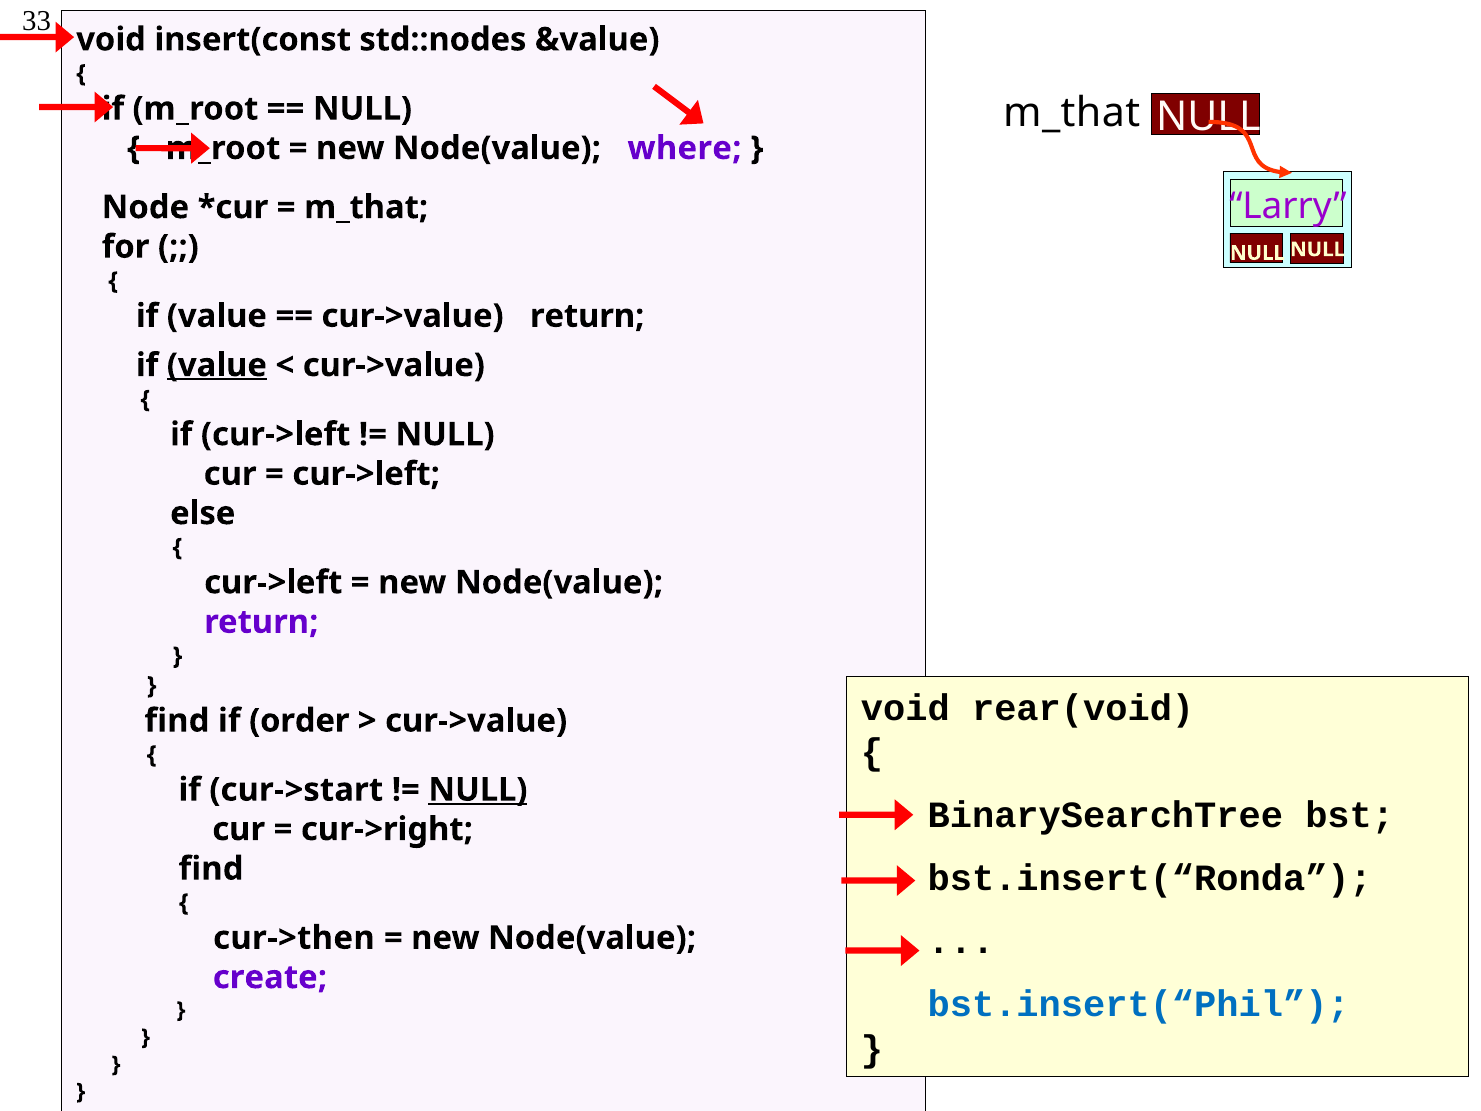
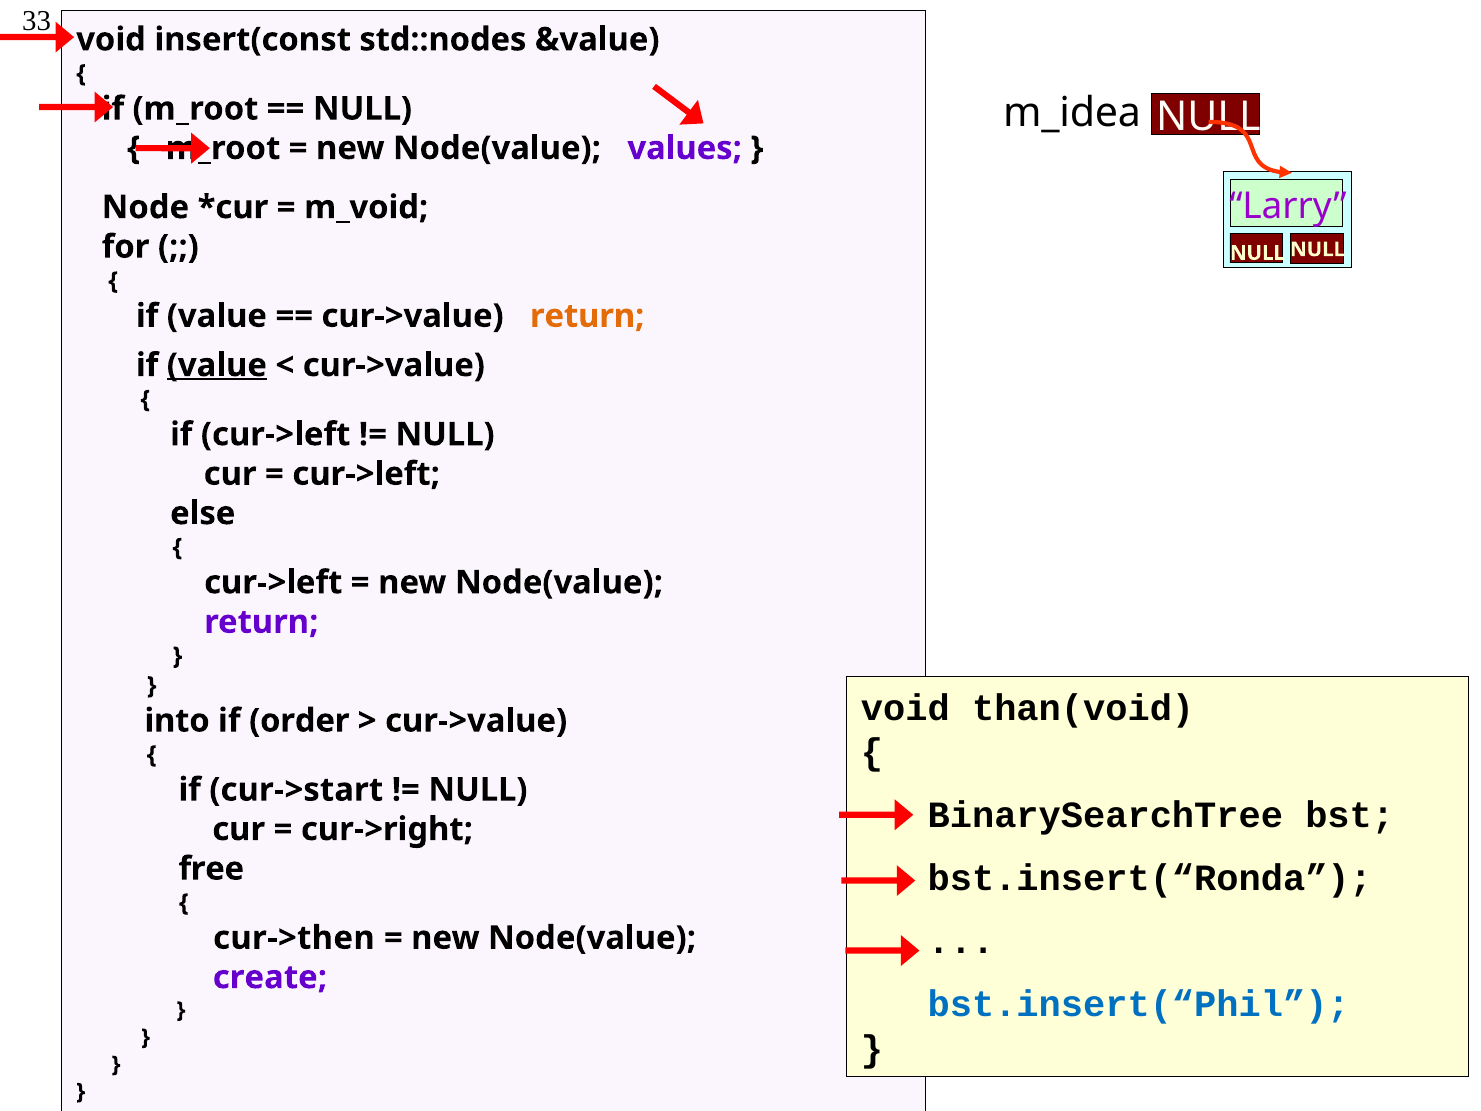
m_that at (1072, 113): m_that -> m_idea
where: where -> values
m_that at (366, 207): m_that -> m_void
return at (587, 316) colour: black -> orange
rear(void: rear(void -> than(void
find at (177, 721): find -> into
NULL at (478, 790) underline: present -> none
find at (211, 869): find -> free
